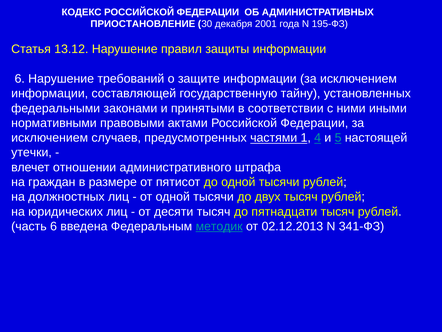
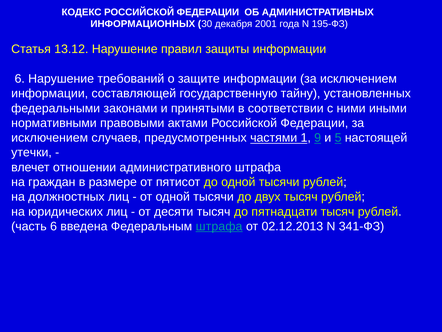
ПРИОСТАНОВЛЕНИЕ: ПРИОСТАНОВЛЕНИЕ -> ИНФОРМАЦИОННЫХ
4: 4 -> 9
Федеральным методик: методик -> штрафа
